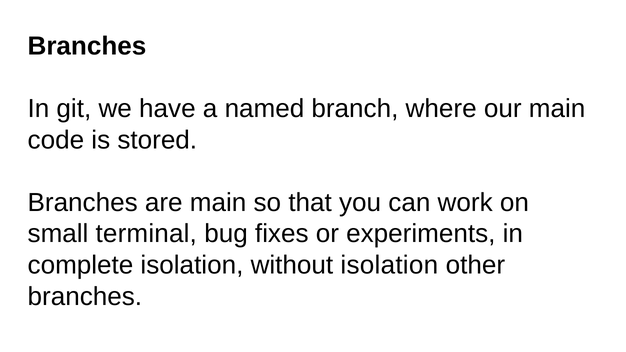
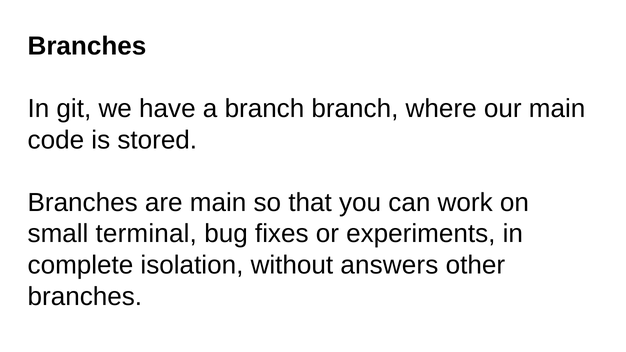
a named: named -> branch
without isolation: isolation -> answers
